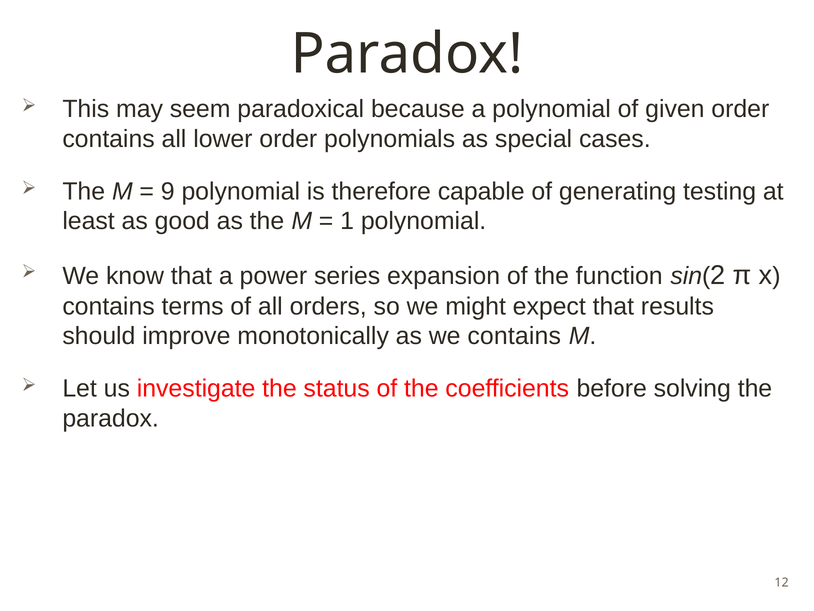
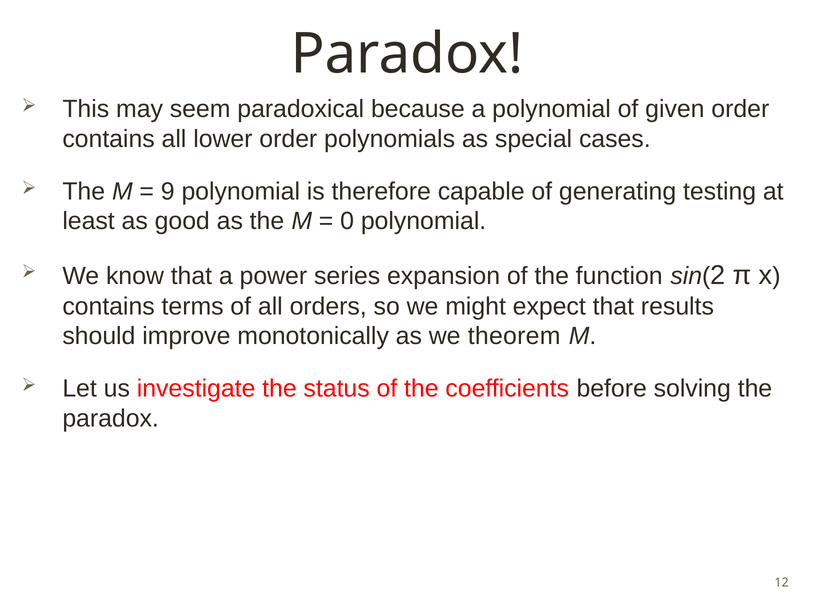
1: 1 -> 0
we contains: contains -> theorem
